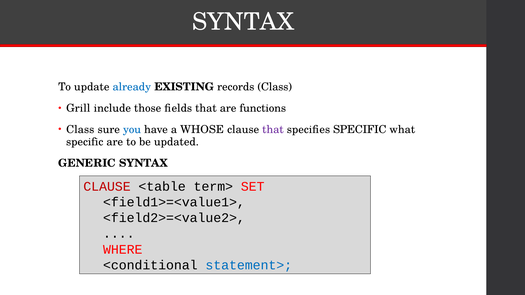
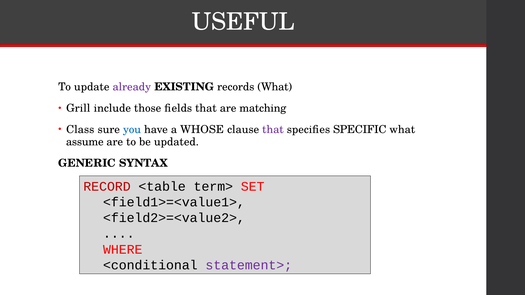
SYNTAX at (243, 22): SYNTAX -> USEFUL
already colour: blue -> purple
records Class: Class -> What
functions: functions -> matching
specific at (85, 142): specific -> assume
CLAUSE at (107, 187): CLAUSE -> RECORD
statement> colour: blue -> purple
